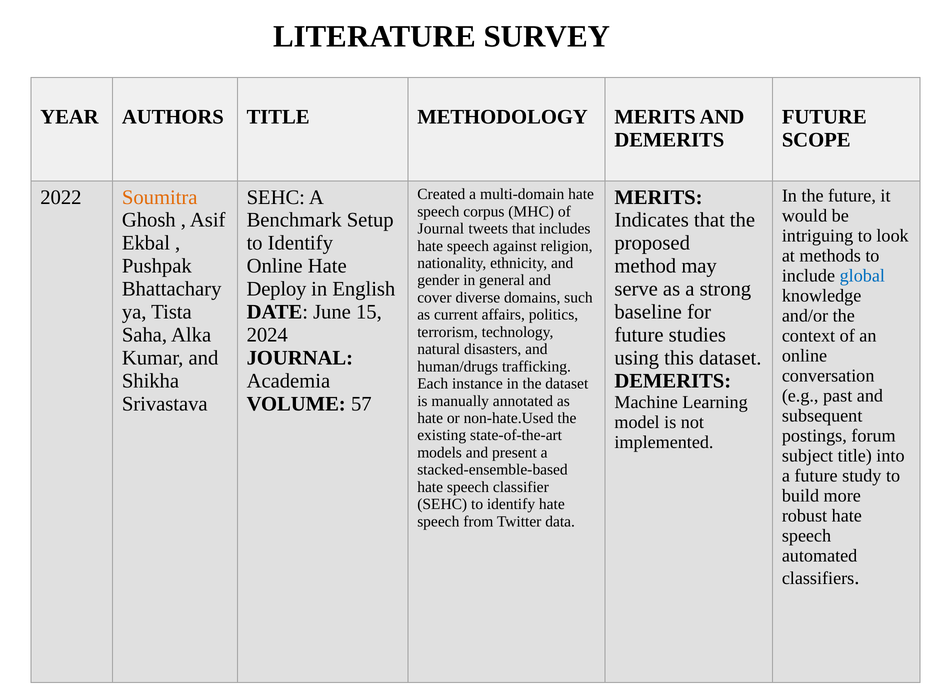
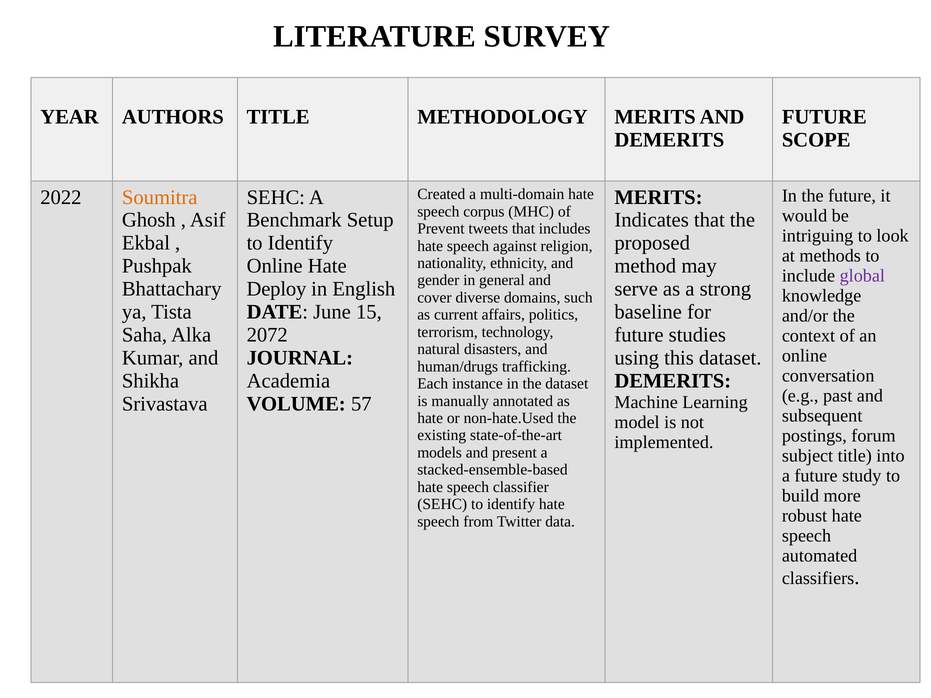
Journal at (441, 229): Journal -> Prevent
global colour: blue -> purple
2024: 2024 -> 2072
